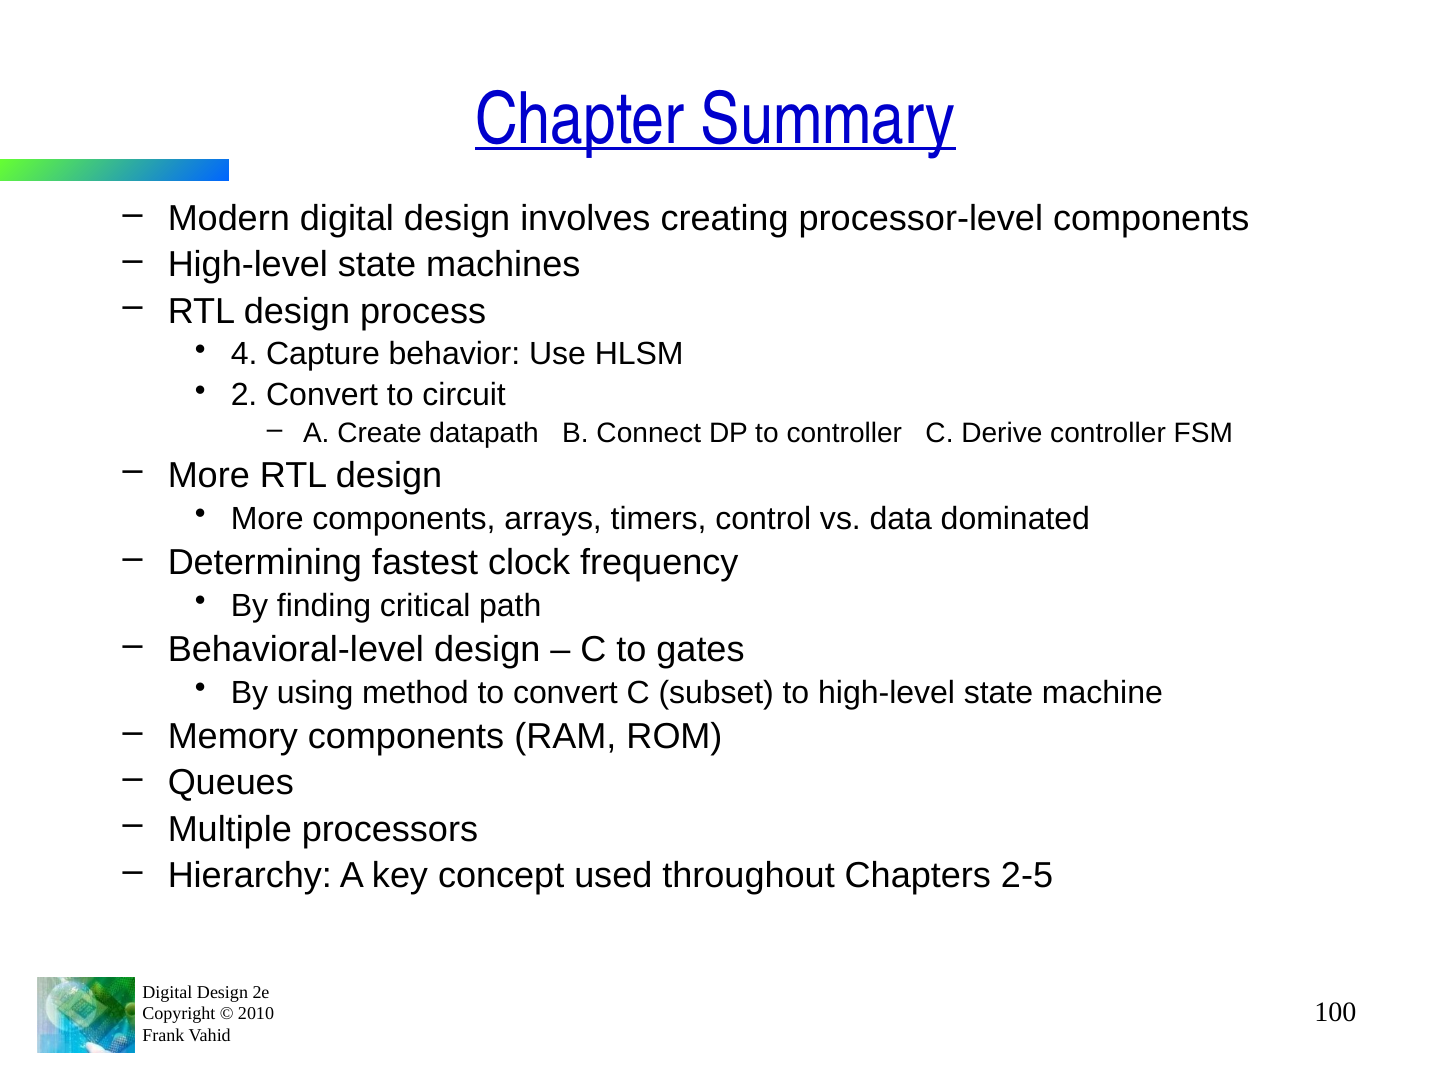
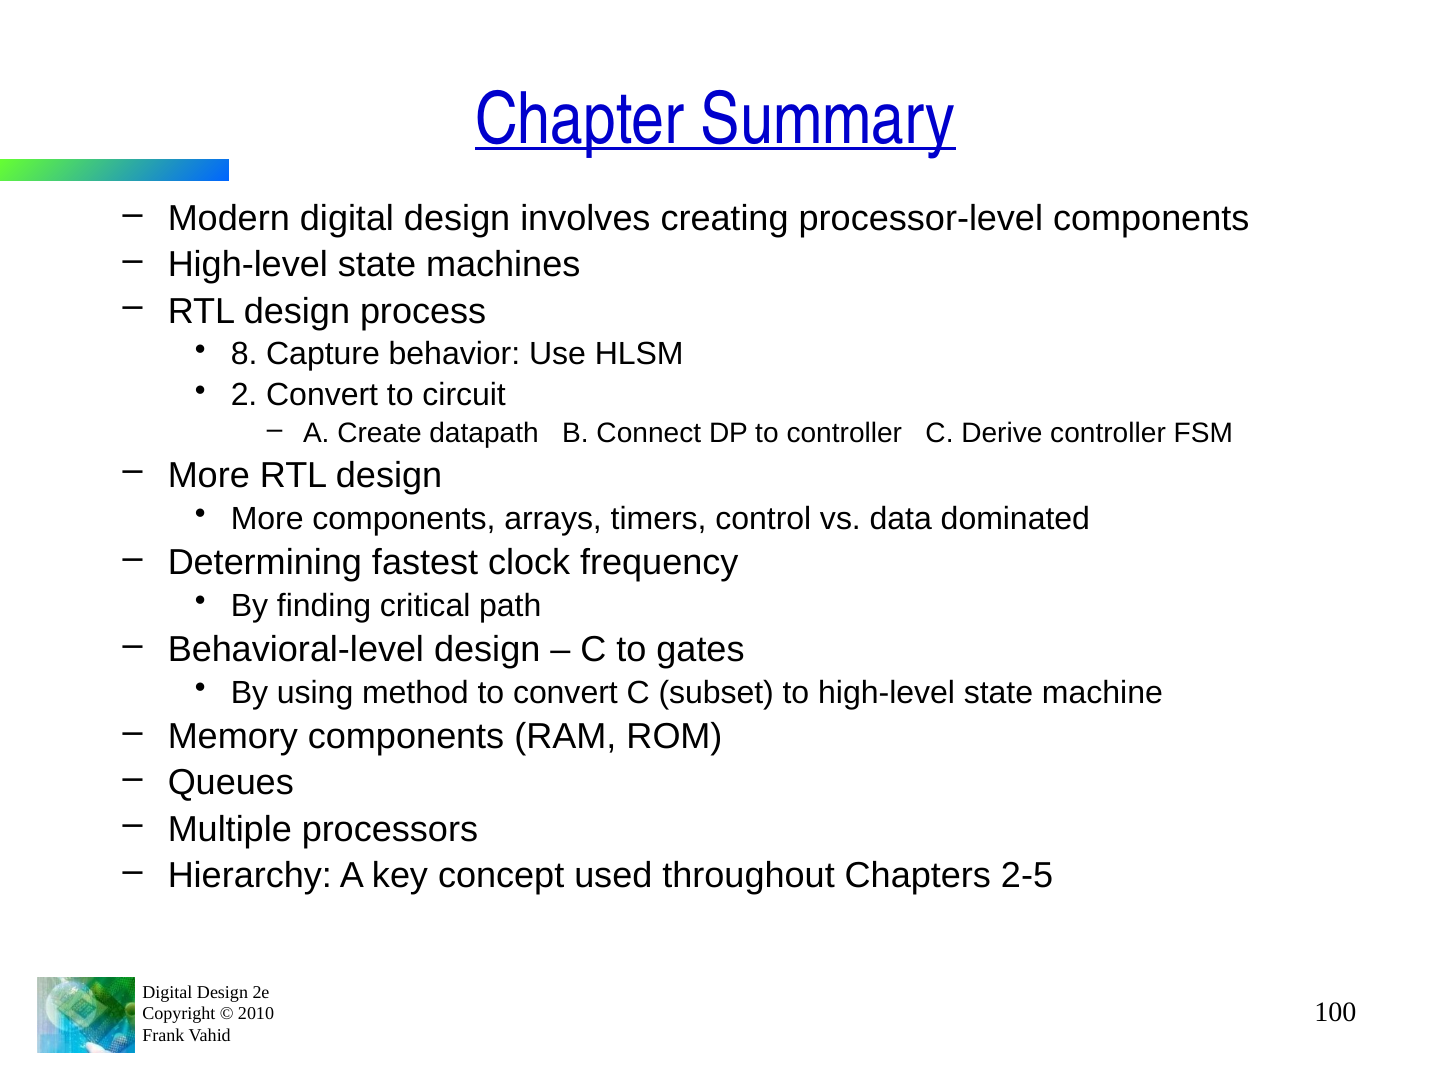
4: 4 -> 8
